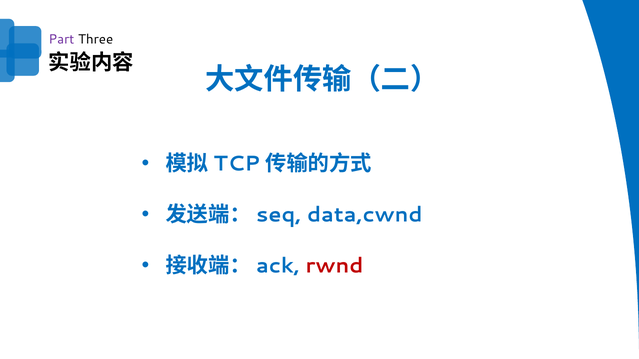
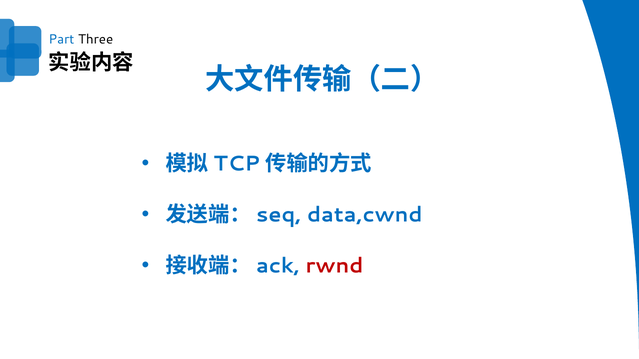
Part colour: purple -> blue
